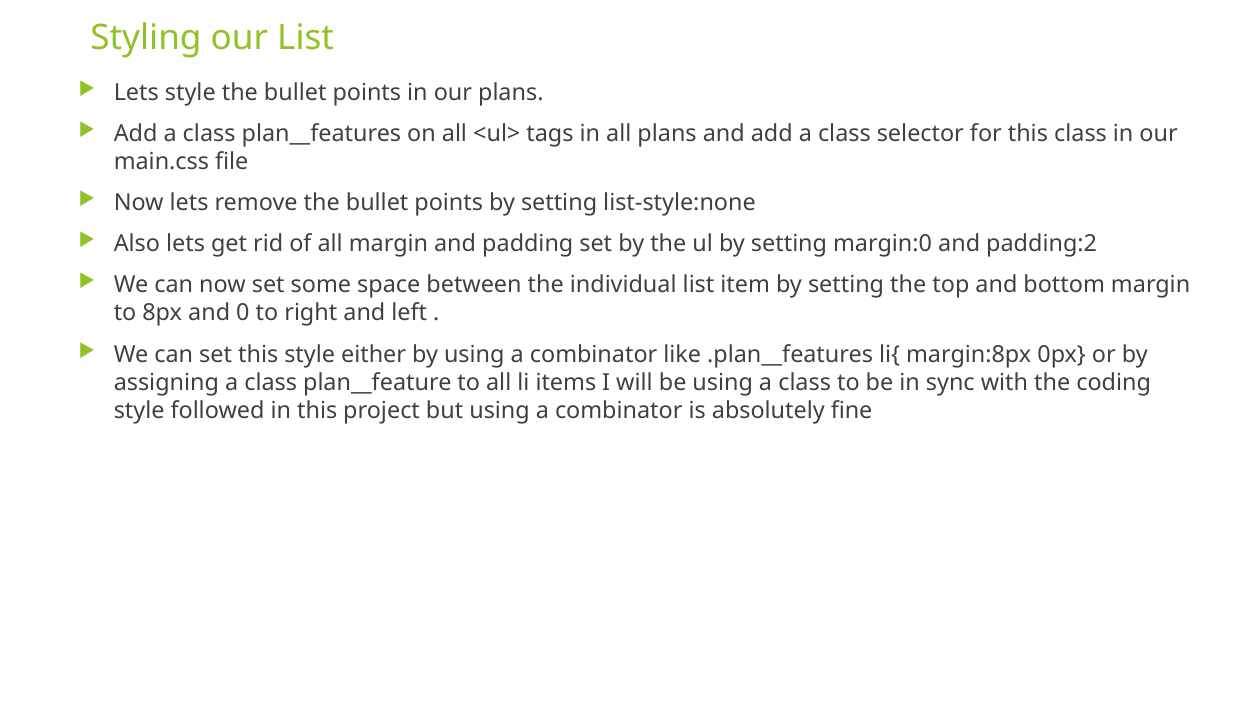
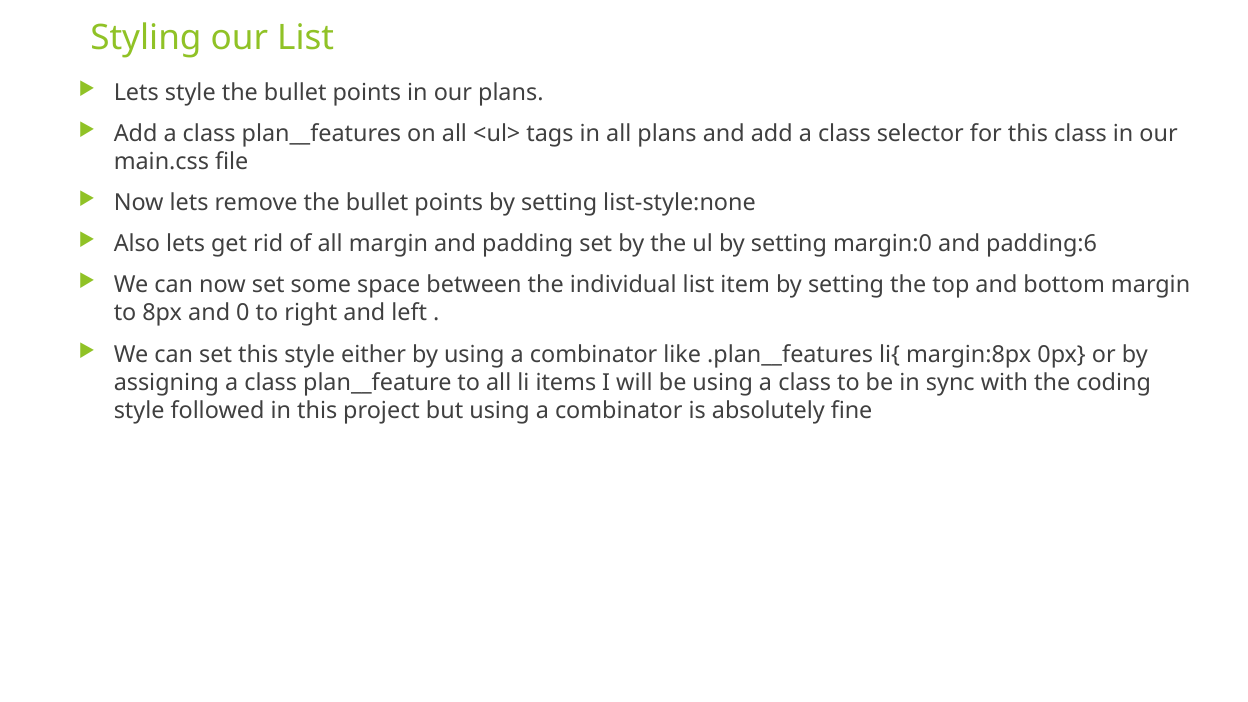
padding:2: padding:2 -> padding:6
